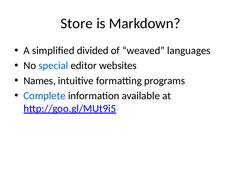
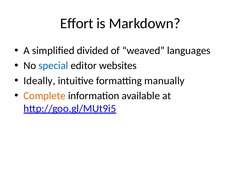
Store: Store -> Effort
Names: Names -> Ideally
programs: programs -> manually
Complete colour: blue -> orange
